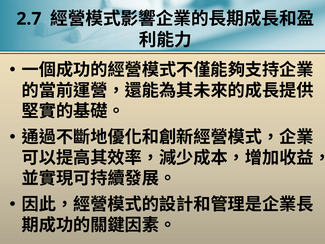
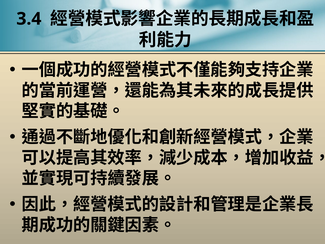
2.7: 2.7 -> 3.4
